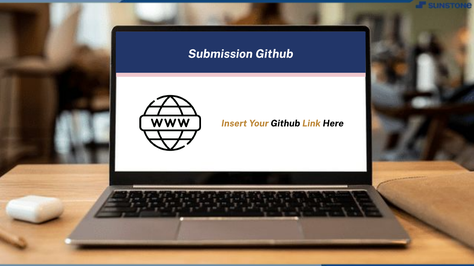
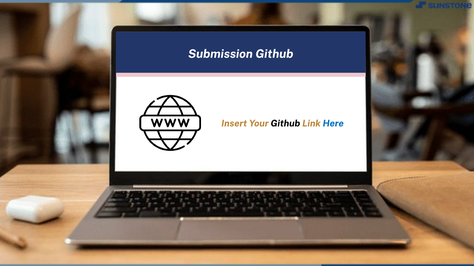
Here colour: black -> blue
